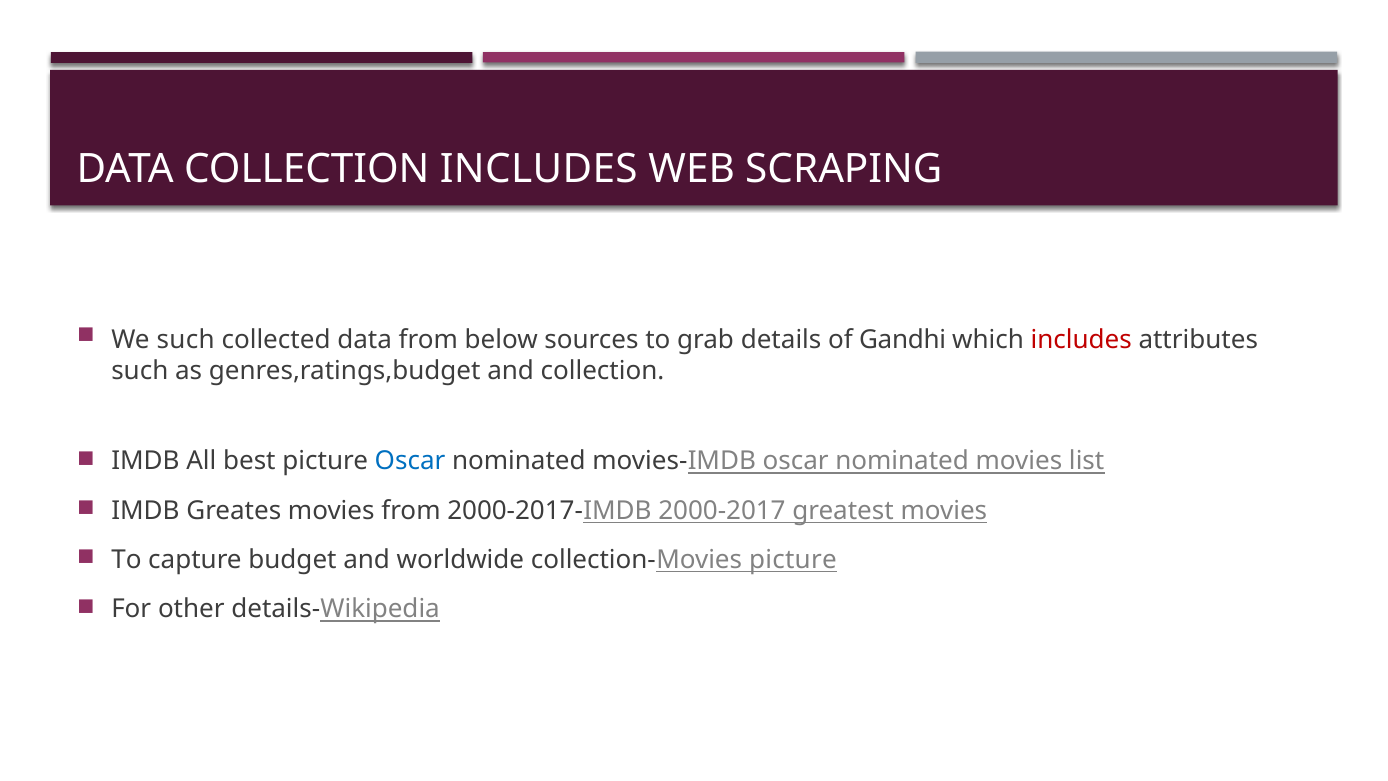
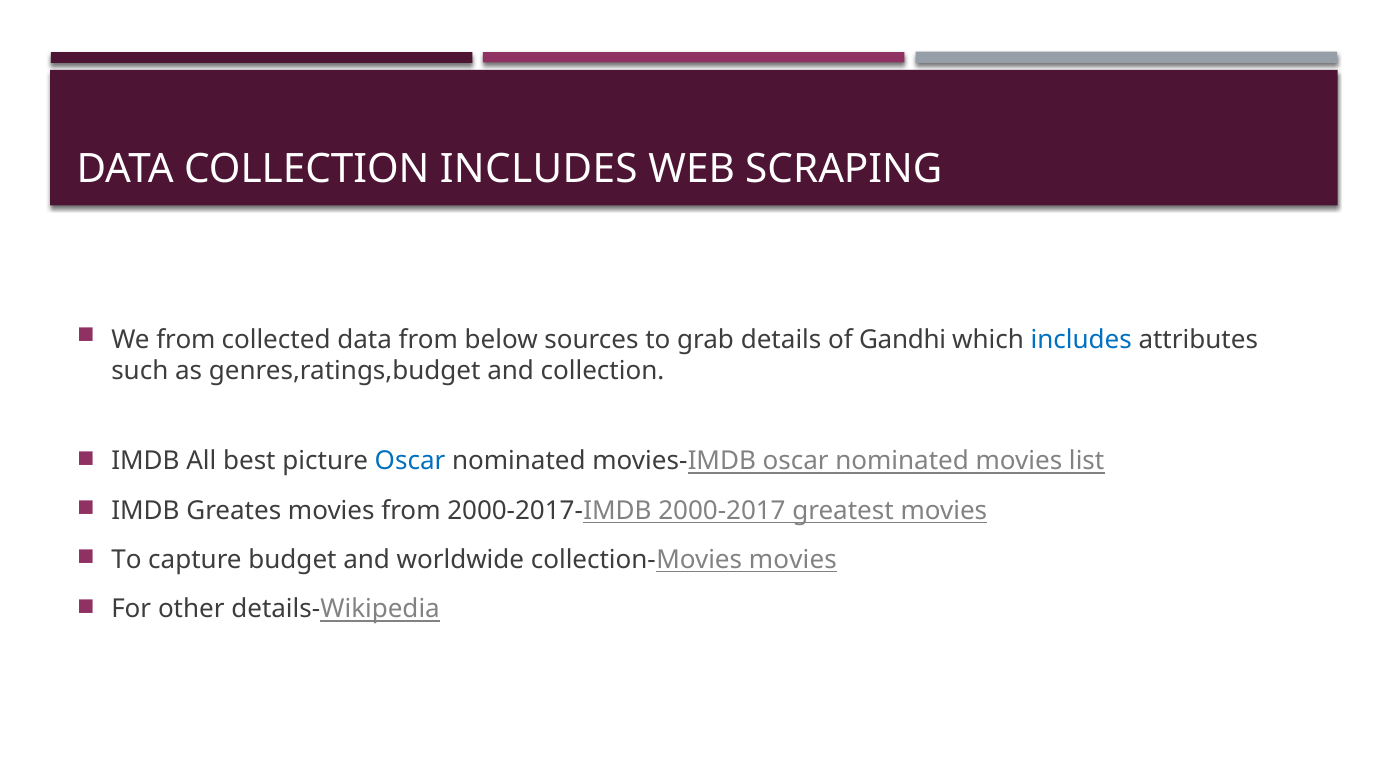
We such: such -> from
includes at (1081, 340) colour: red -> blue
collection-Movies picture: picture -> movies
